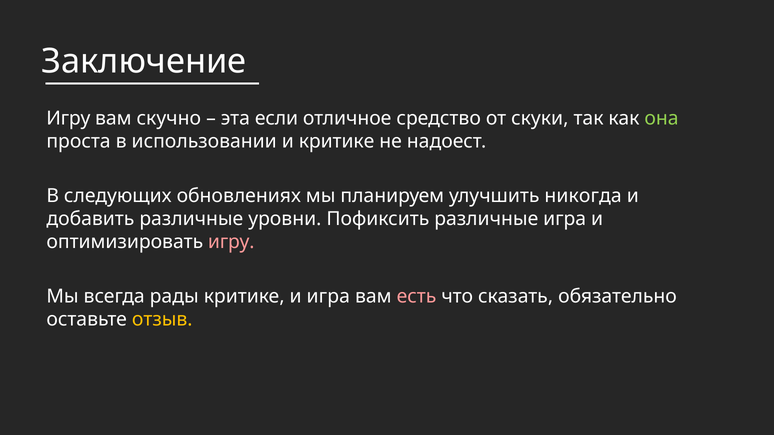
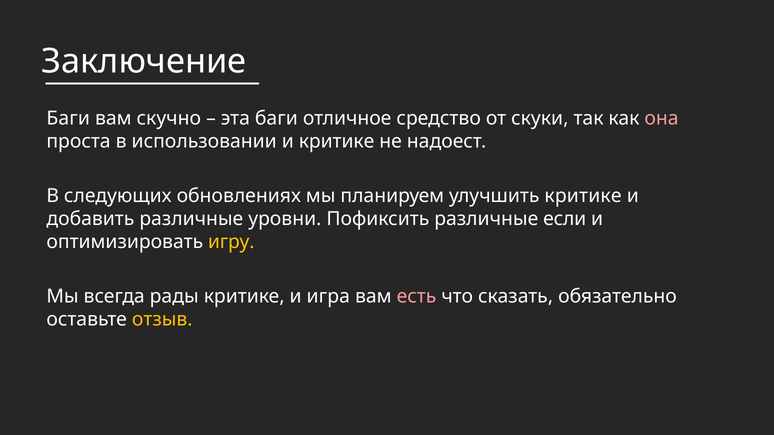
Игру at (68, 118): Игру -> Баги
эта если: если -> баги
она colour: light green -> pink
улучшить никогда: никогда -> критике
различные игра: игра -> если
игру at (231, 242) colour: pink -> yellow
